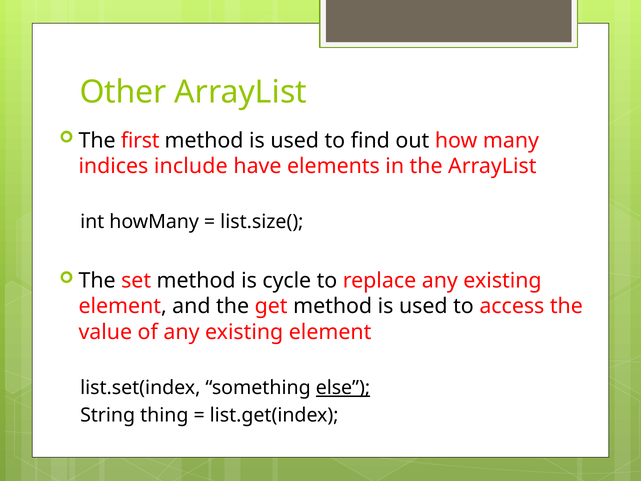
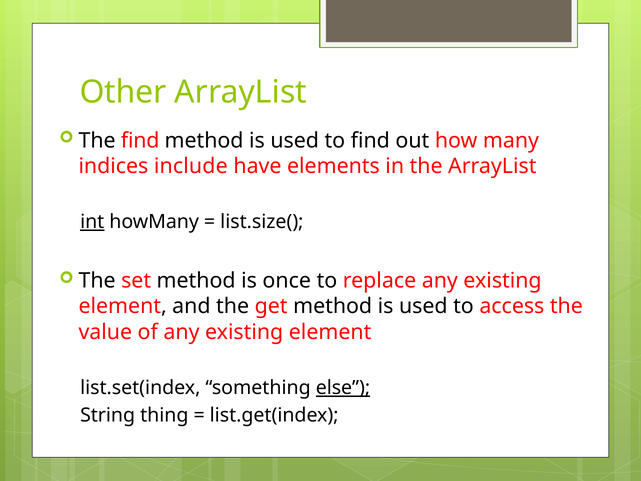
The first: first -> find
int underline: none -> present
cycle: cycle -> once
